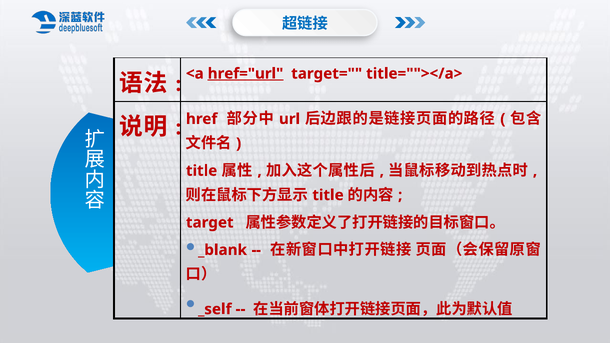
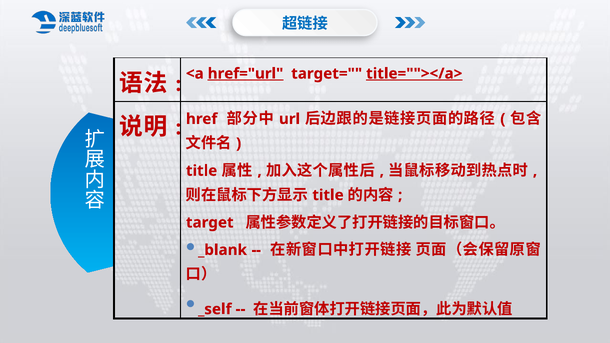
title=""></a> underline: none -> present
